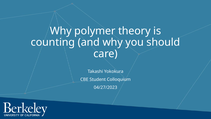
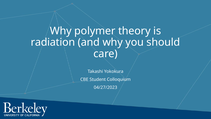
counting: counting -> radiation
